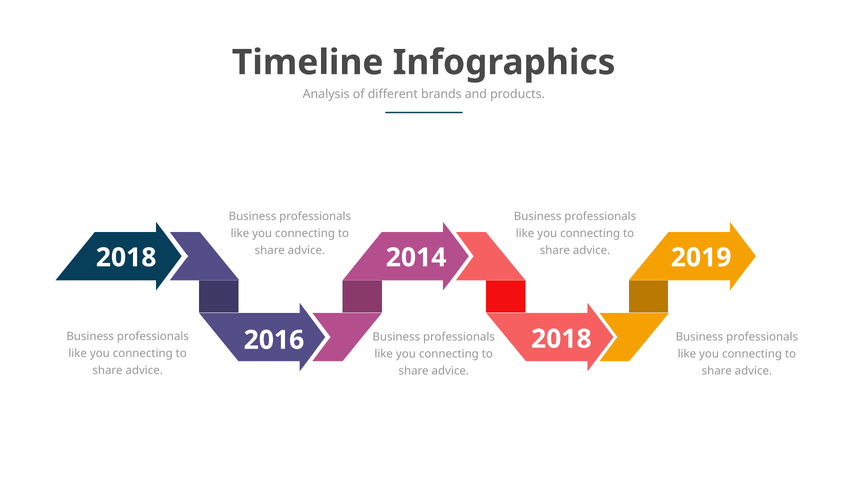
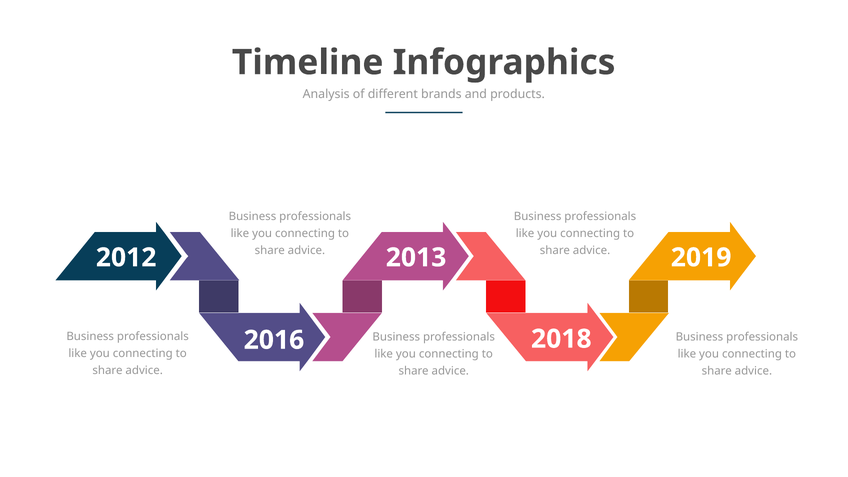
2018 at (126, 258): 2018 -> 2012
2014: 2014 -> 2013
